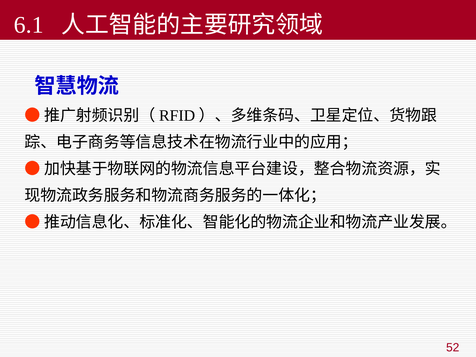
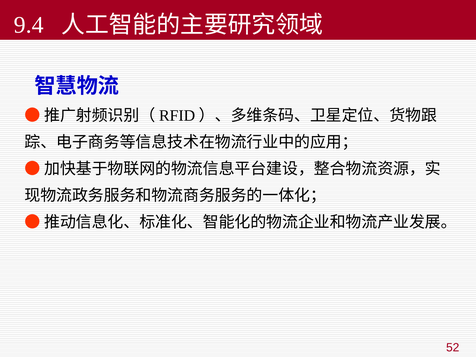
6.1: 6.1 -> 9.4
